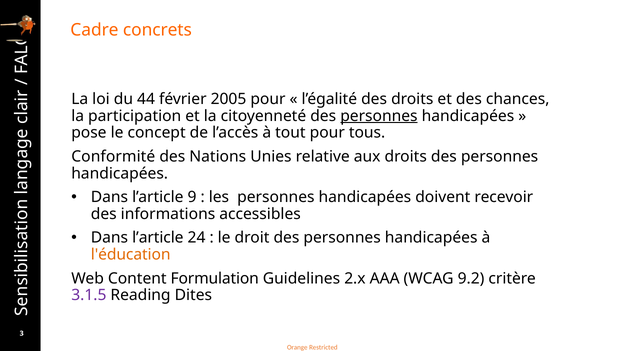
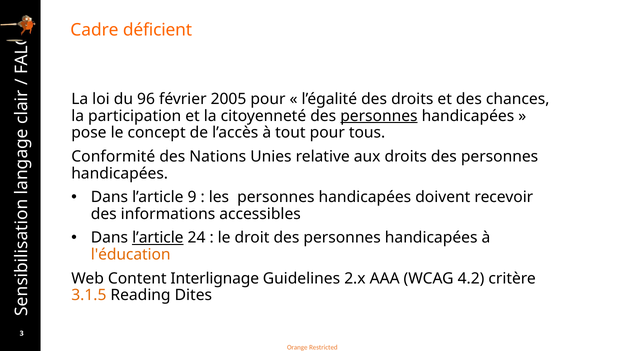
concrets: concrets -> déficient
44: 44 -> 96
l’article at (158, 238) underline: none -> present
Formulation: Formulation -> Interlignage
9.2: 9.2 -> 4.2
3.1.5 colour: purple -> orange
